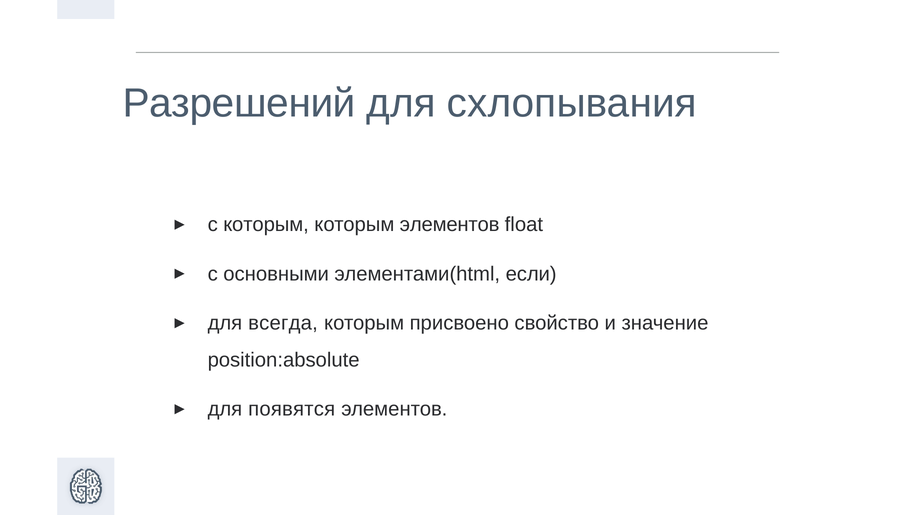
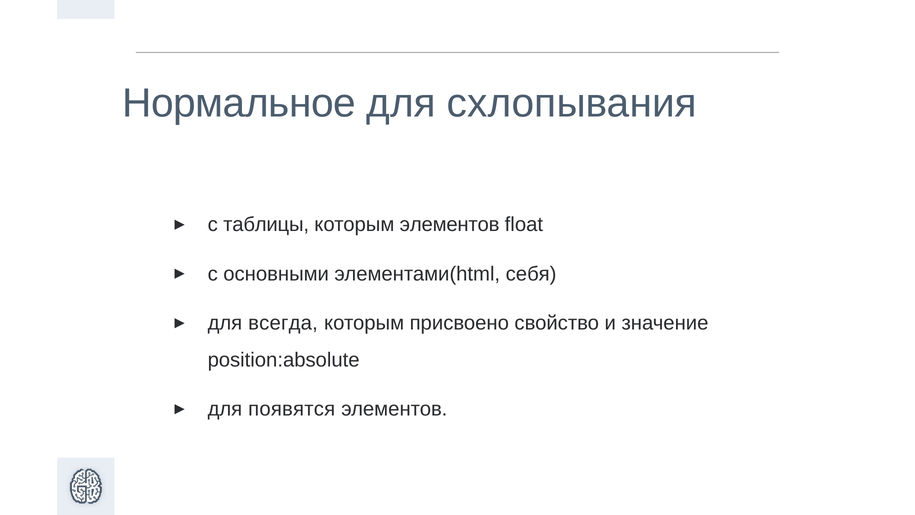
Разрешений: Разрешений -> Нормальное
с которым: которым -> таблицы
если: если -> себя
